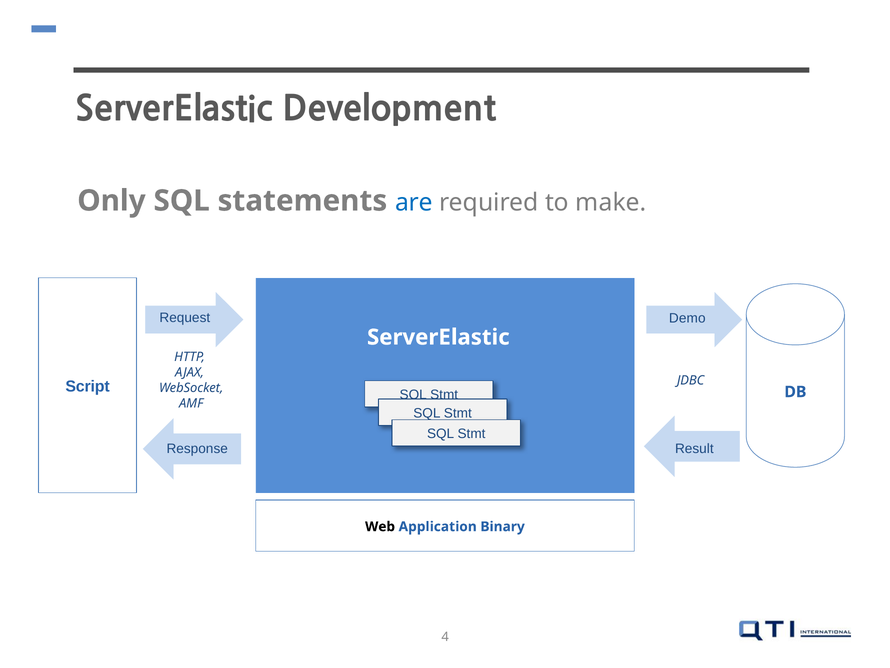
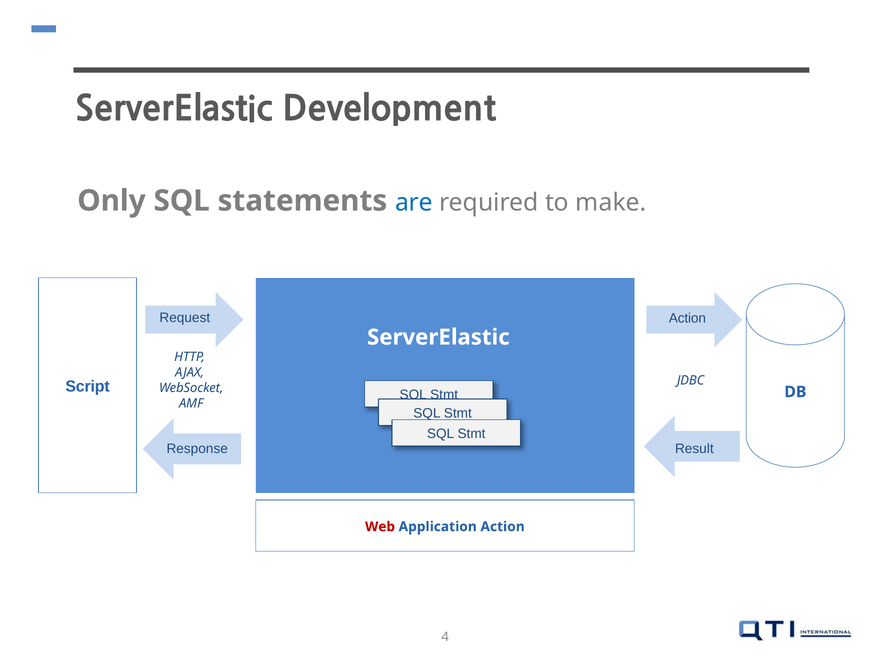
Request Demo: Demo -> Action
Web colour: black -> red
Application Binary: Binary -> Action
